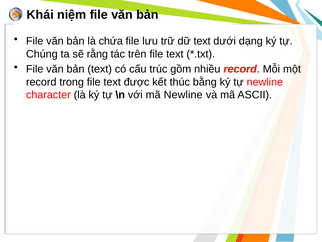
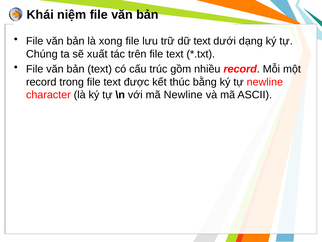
chứa: chứa -> xong
rằng: rằng -> xuất
